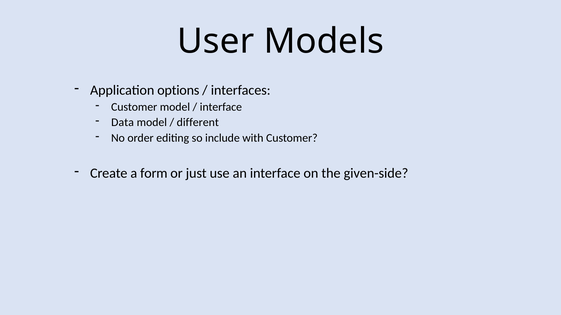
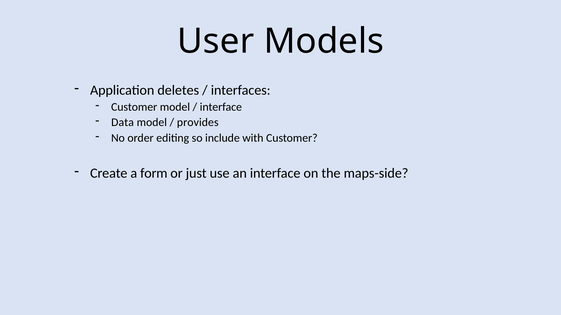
options: options -> deletes
different: different -> provides
given-side: given-side -> maps-side
